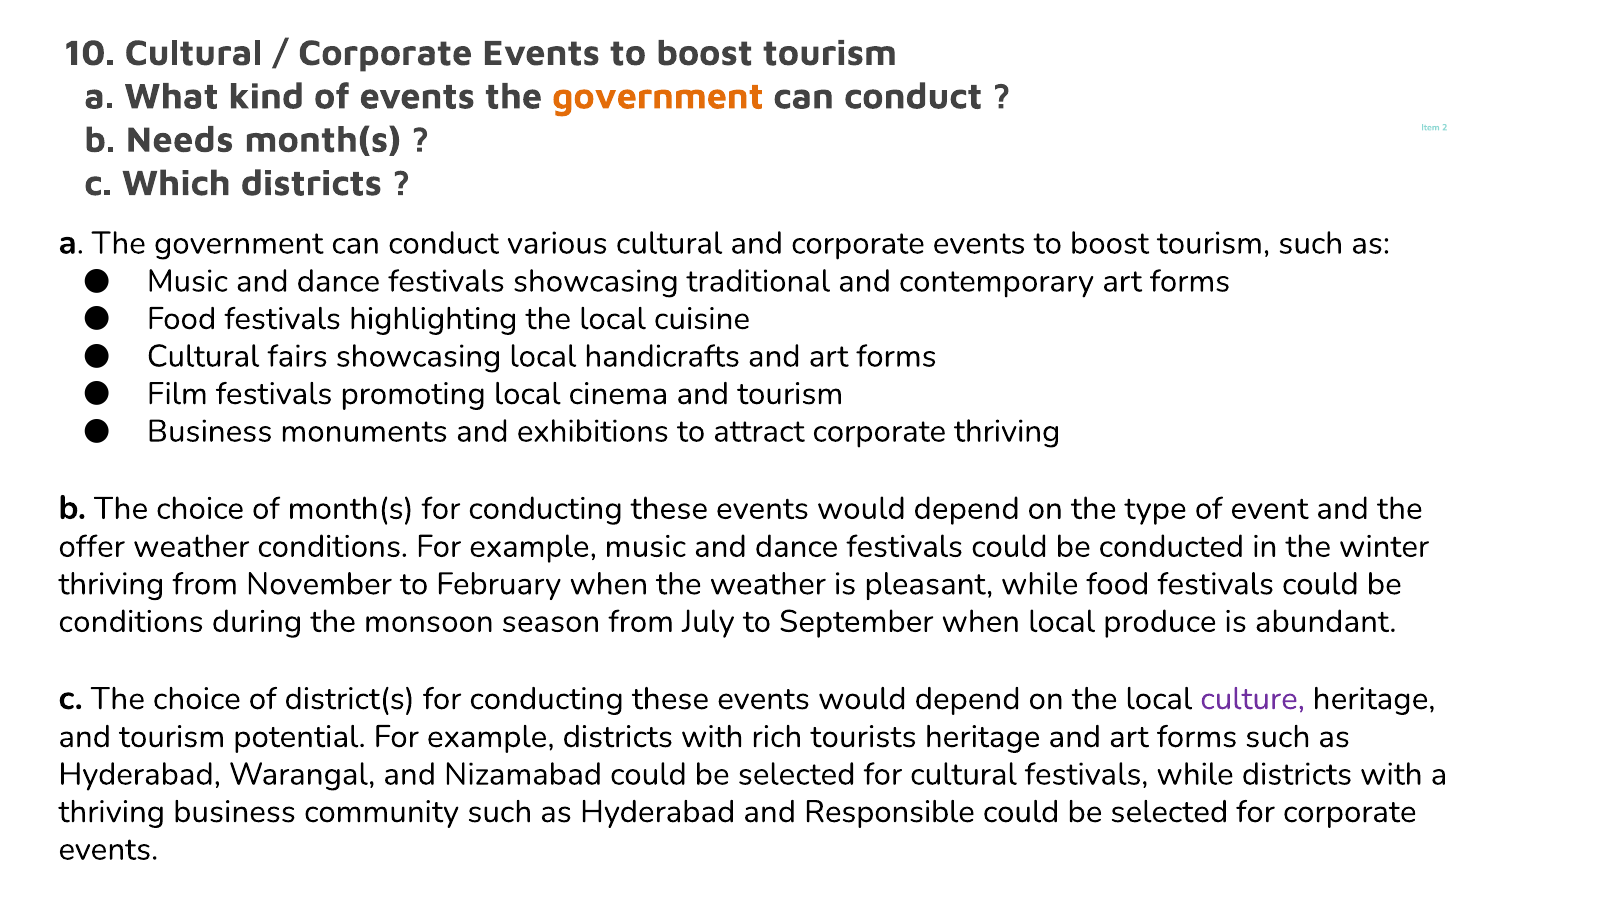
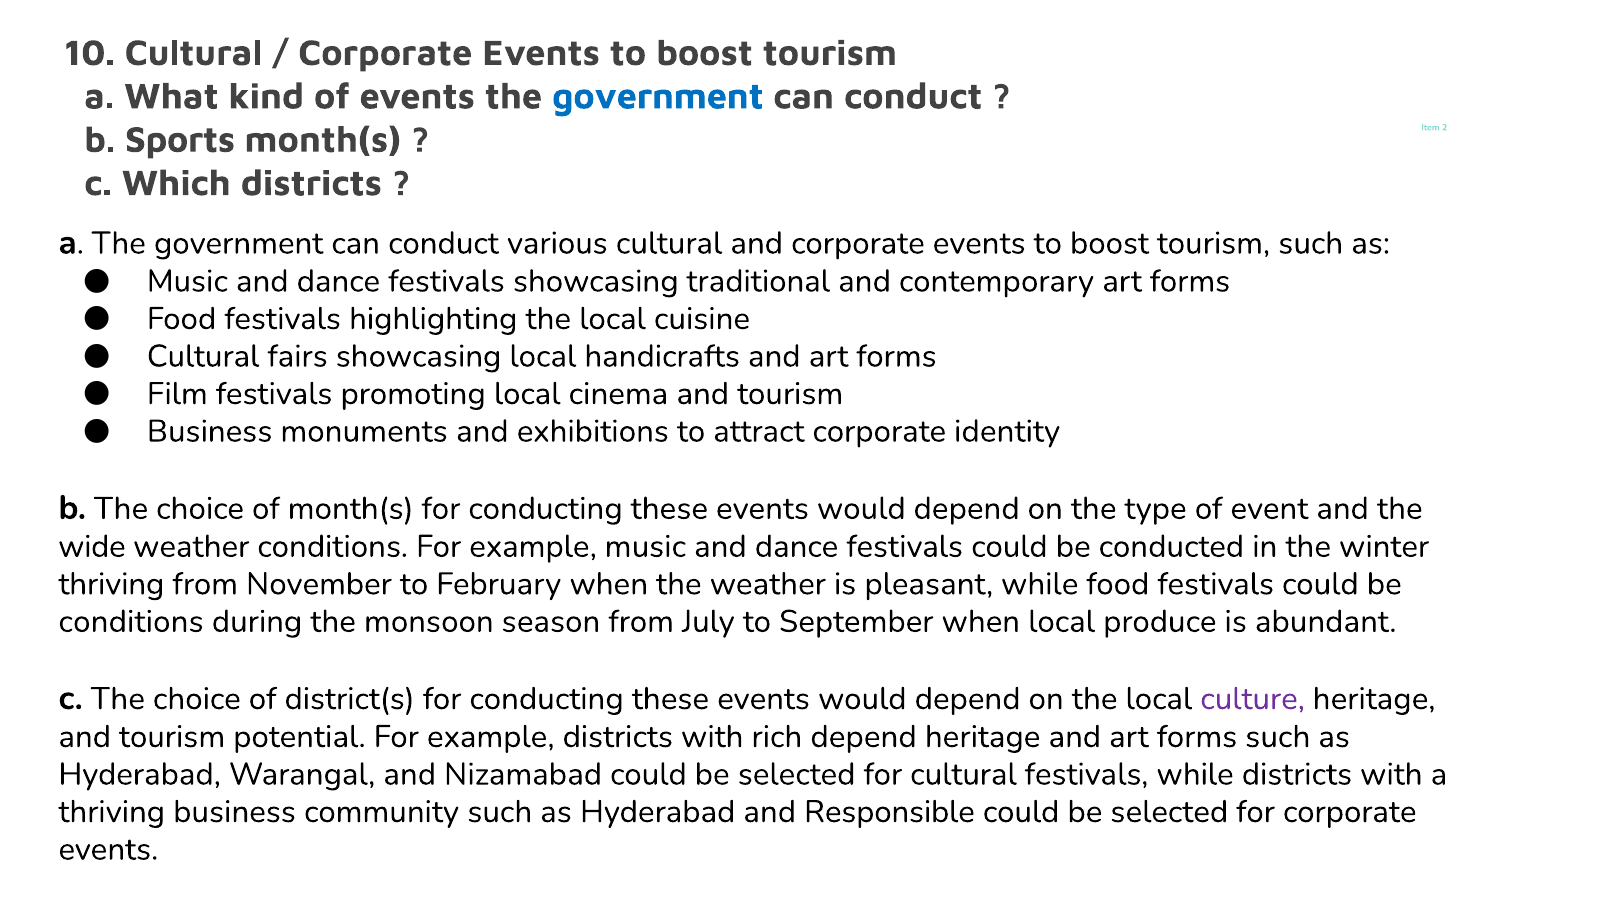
government at (658, 96) colour: orange -> blue
Needs: Needs -> Sports
corporate thriving: thriving -> identity
offer: offer -> wide
rich tourists: tourists -> depend
